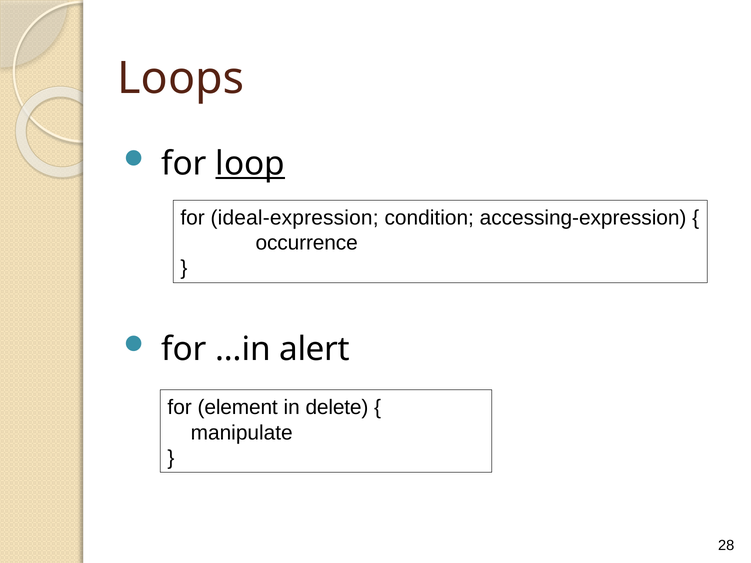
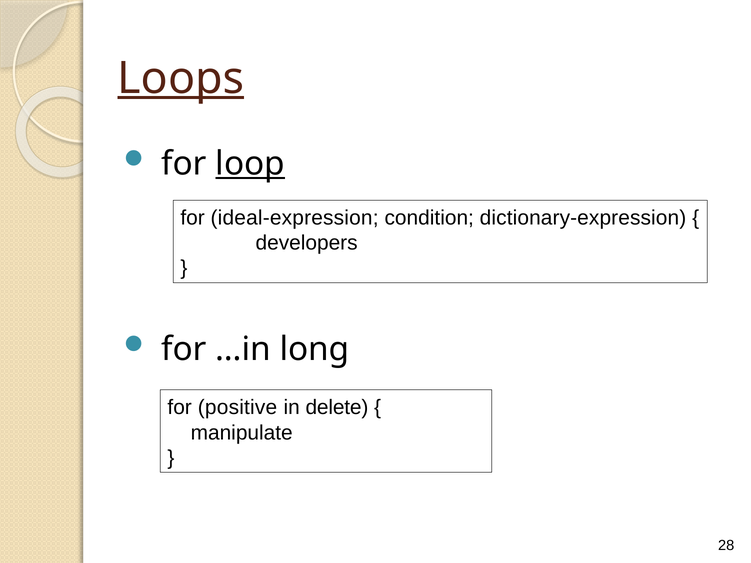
Loops underline: none -> present
accessing-expression: accessing-expression -> dictionary-expression
occurrence: occurrence -> developers
alert: alert -> long
element: element -> positive
